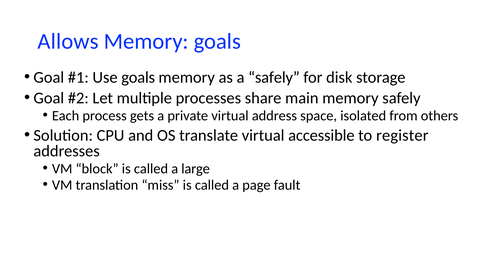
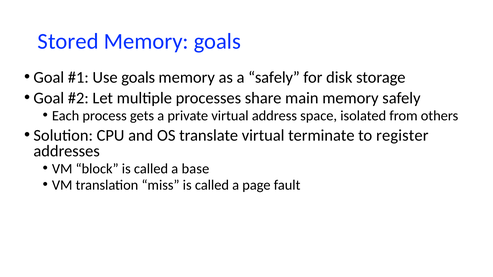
Allows: Allows -> Stored
accessible: accessible -> terminate
large: large -> base
